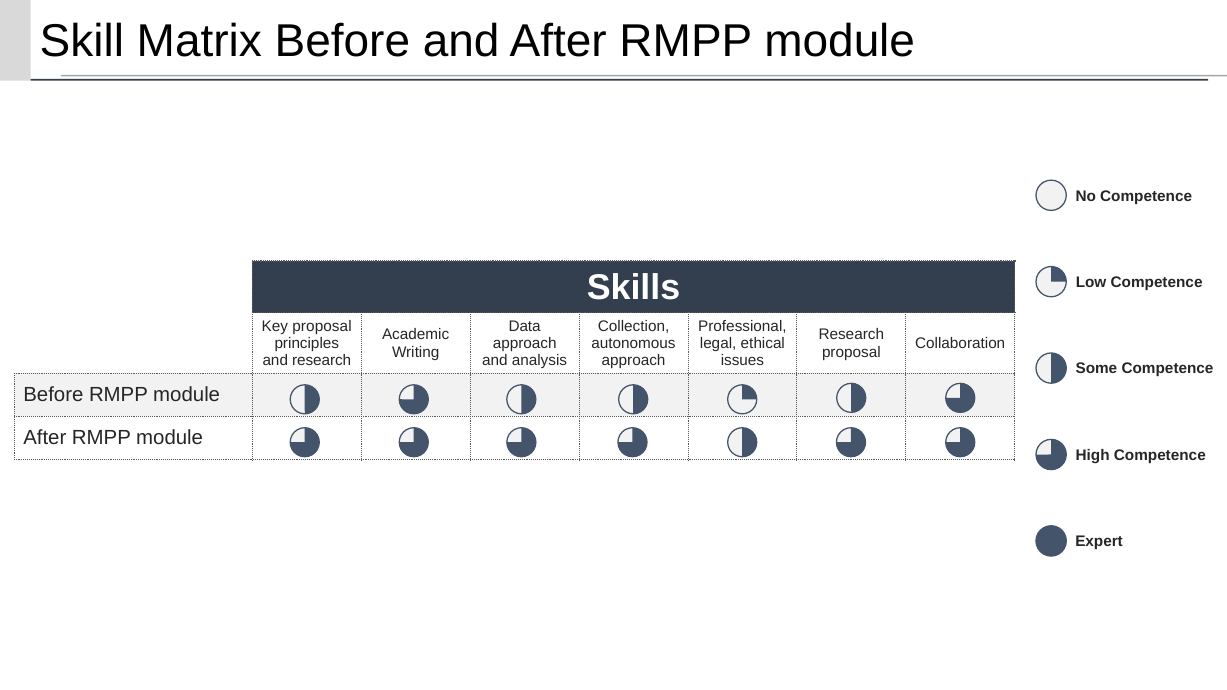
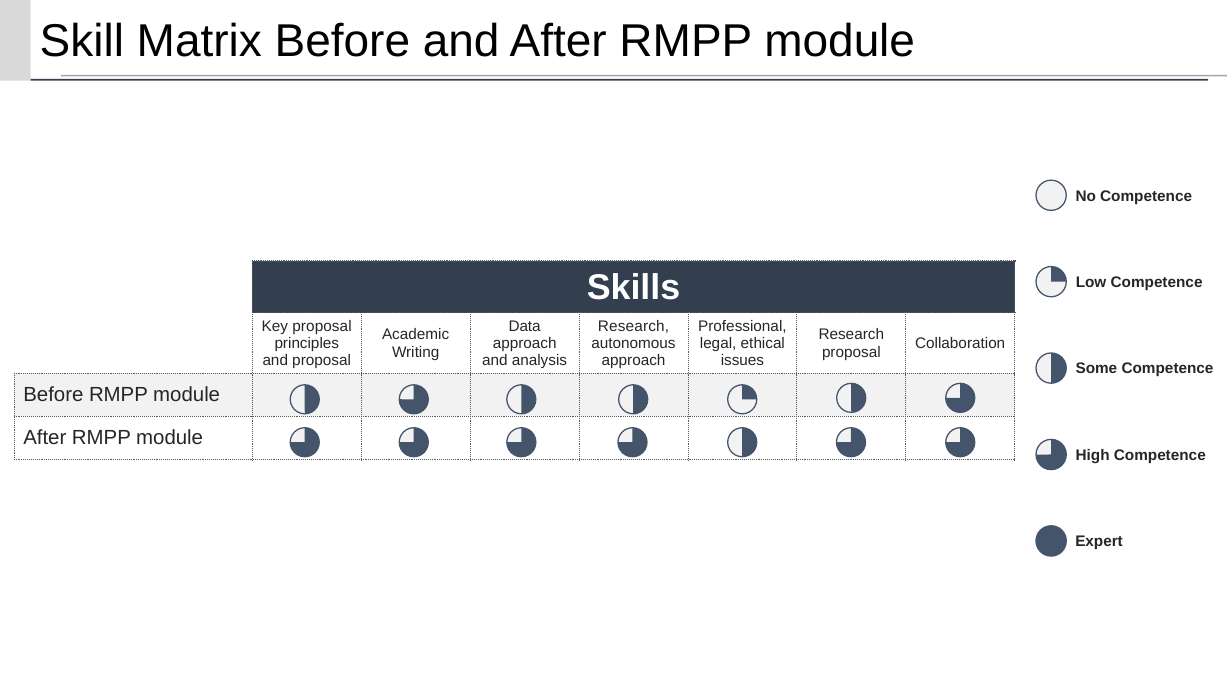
Collection at (634, 326): Collection -> Research
and research: research -> proposal
